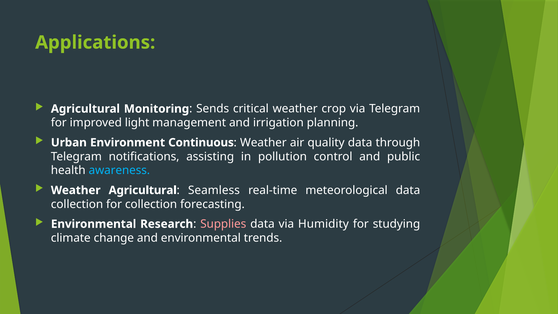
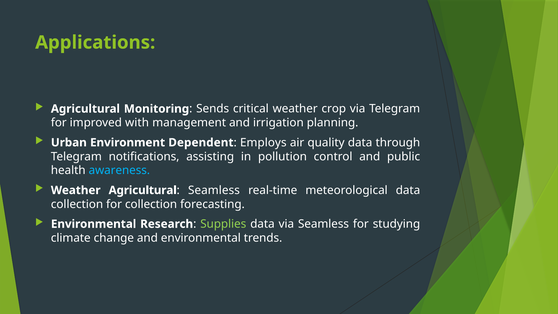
light: light -> with
Continuous: Continuous -> Dependent
Weather at (263, 143): Weather -> Employs
Supplies colour: pink -> light green
via Humidity: Humidity -> Seamless
